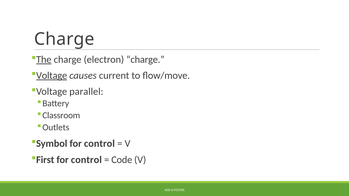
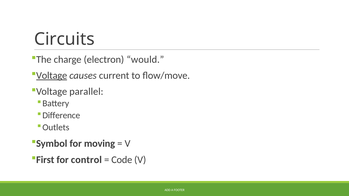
Charge at (64, 39): Charge -> Circuits
The underline: present -> none
electron charge: charge -> would
Classroom: Classroom -> Difference
Symbol for control: control -> moving
